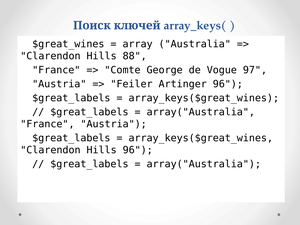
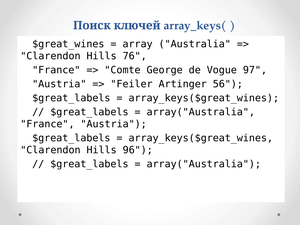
88: 88 -> 76
Artinger 96: 96 -> 56
